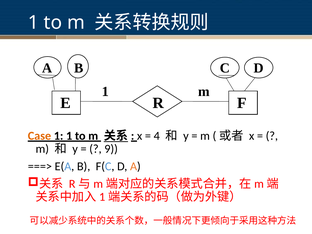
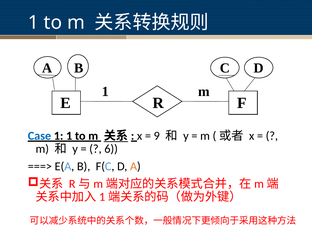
Case colour: orange -> blue
4: 4 -> 9
9: 9 -> 6
